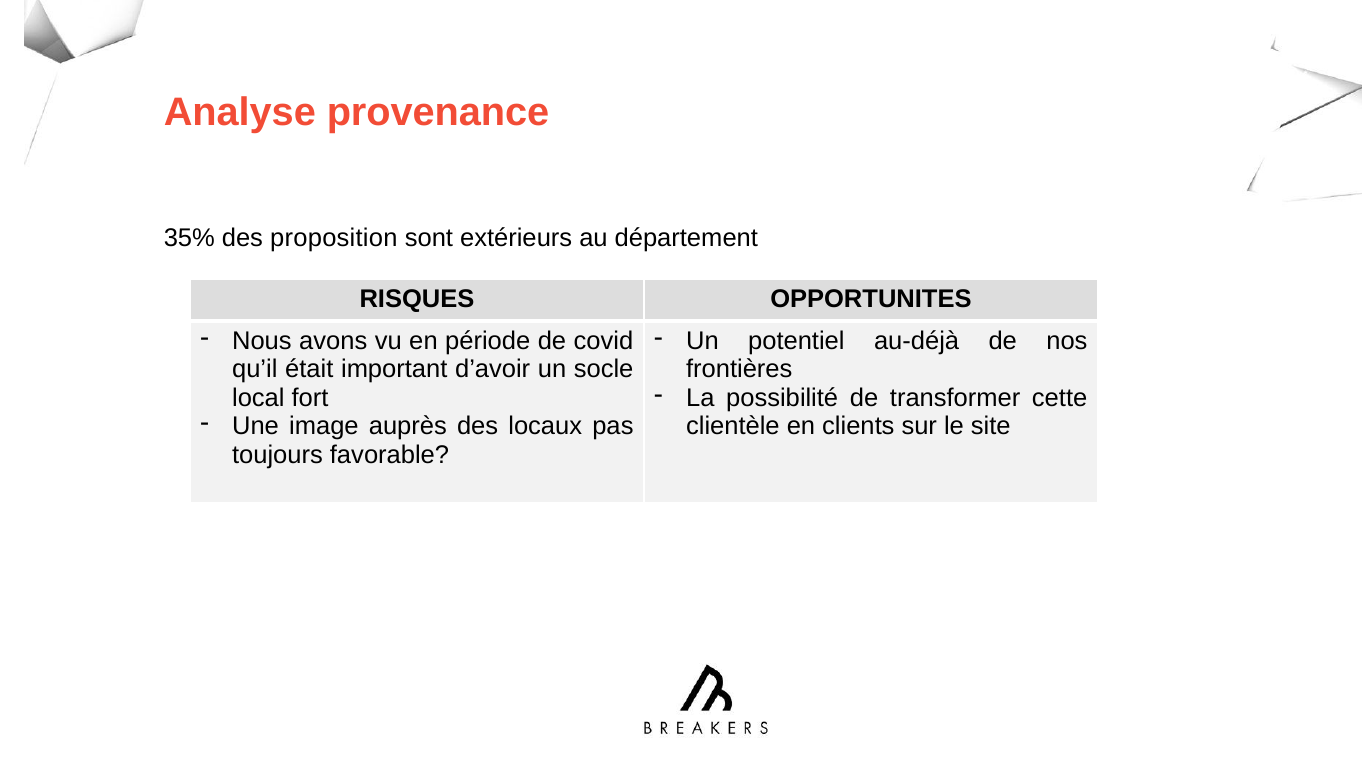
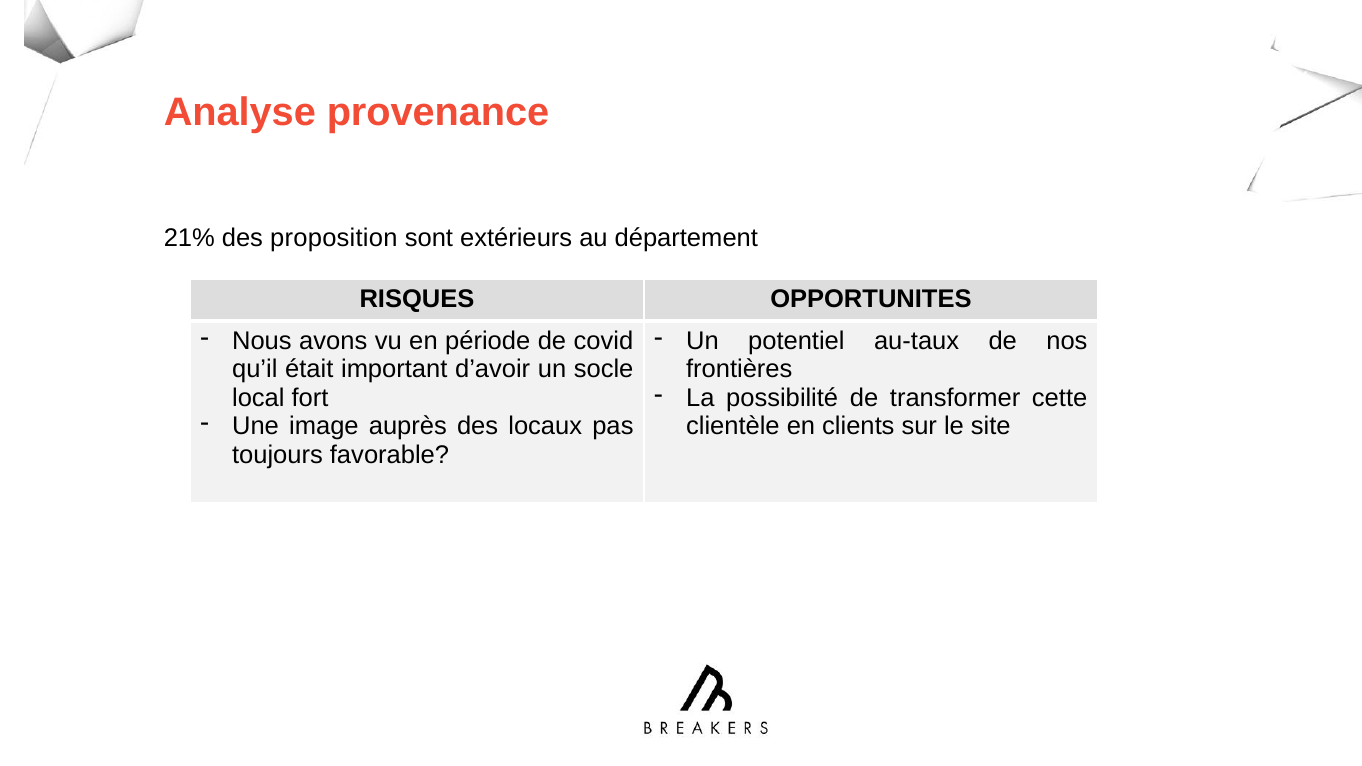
35%: 35% -> 21%
au-déjà: au-déjà -> au-taux
